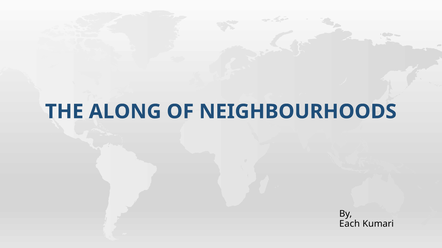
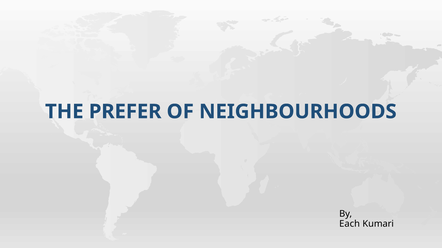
ALONG: ALONG -> PREFER
